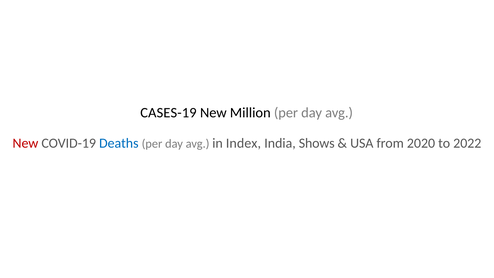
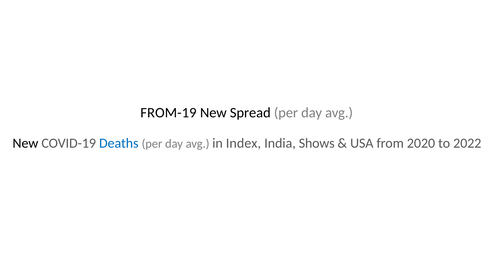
CASES-19: CASES-19 -> FROM-19
Million: Million -> Spread
New at (25, 143) colour: red -> black
